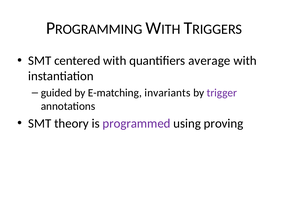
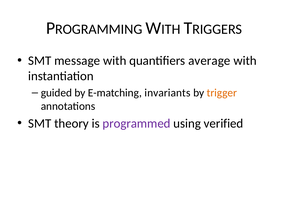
centered: centered -> message
trigger colour: purple -> orange
proving: proving -> verified
